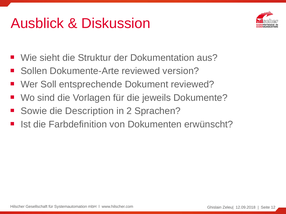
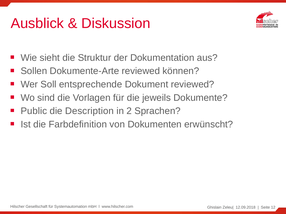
version: version -> können
Sowie: Sowie -> Public
